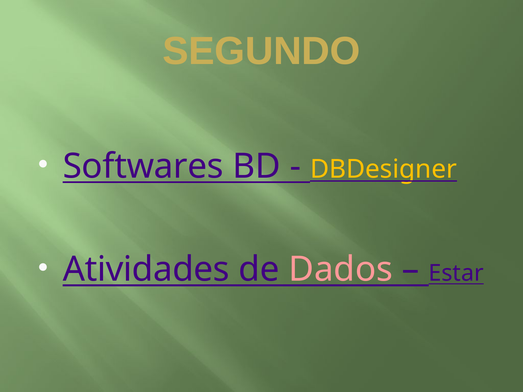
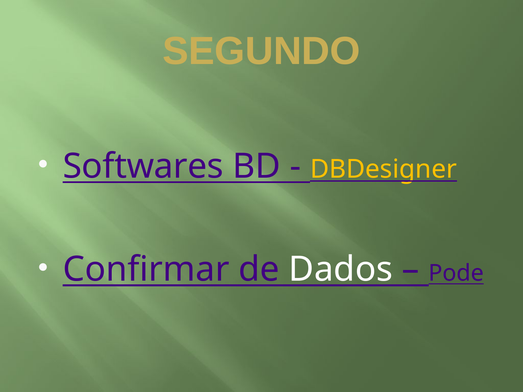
Atividades: Atividades -> Confirmar
Dados colour: pink -> white
Estar: Estar -> Pode
